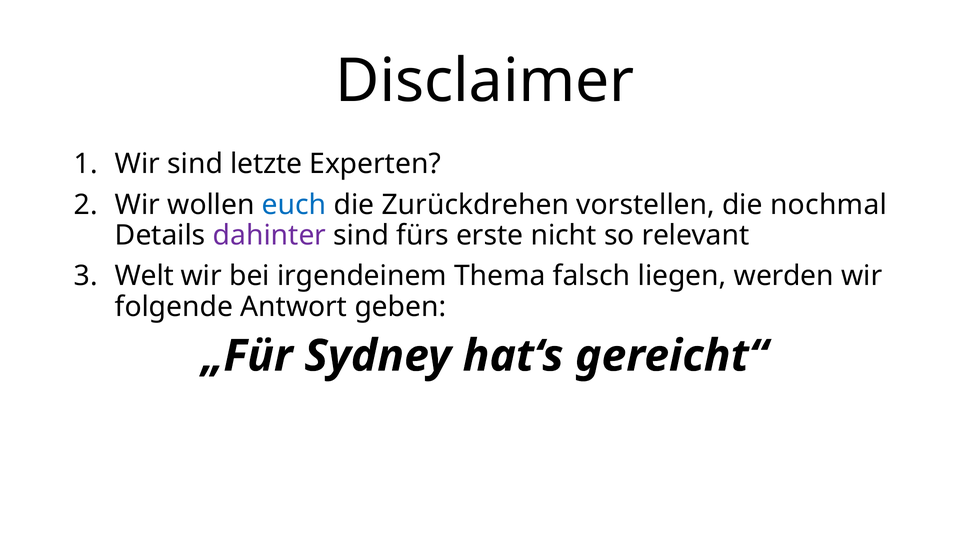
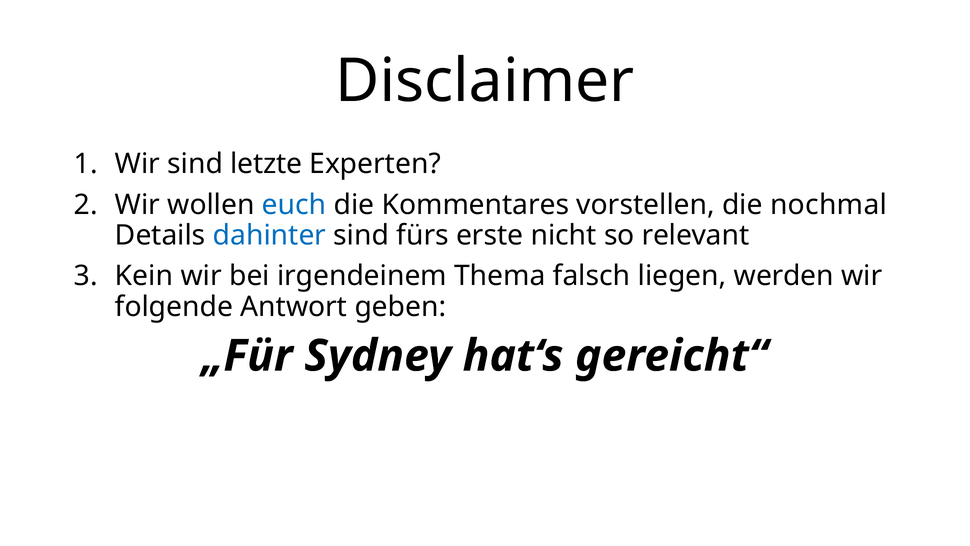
Zurückdrehen: Zurückdrehen -> Kommentares
dahinter colour: purple -> blue
Welt: Welt -> Kein
